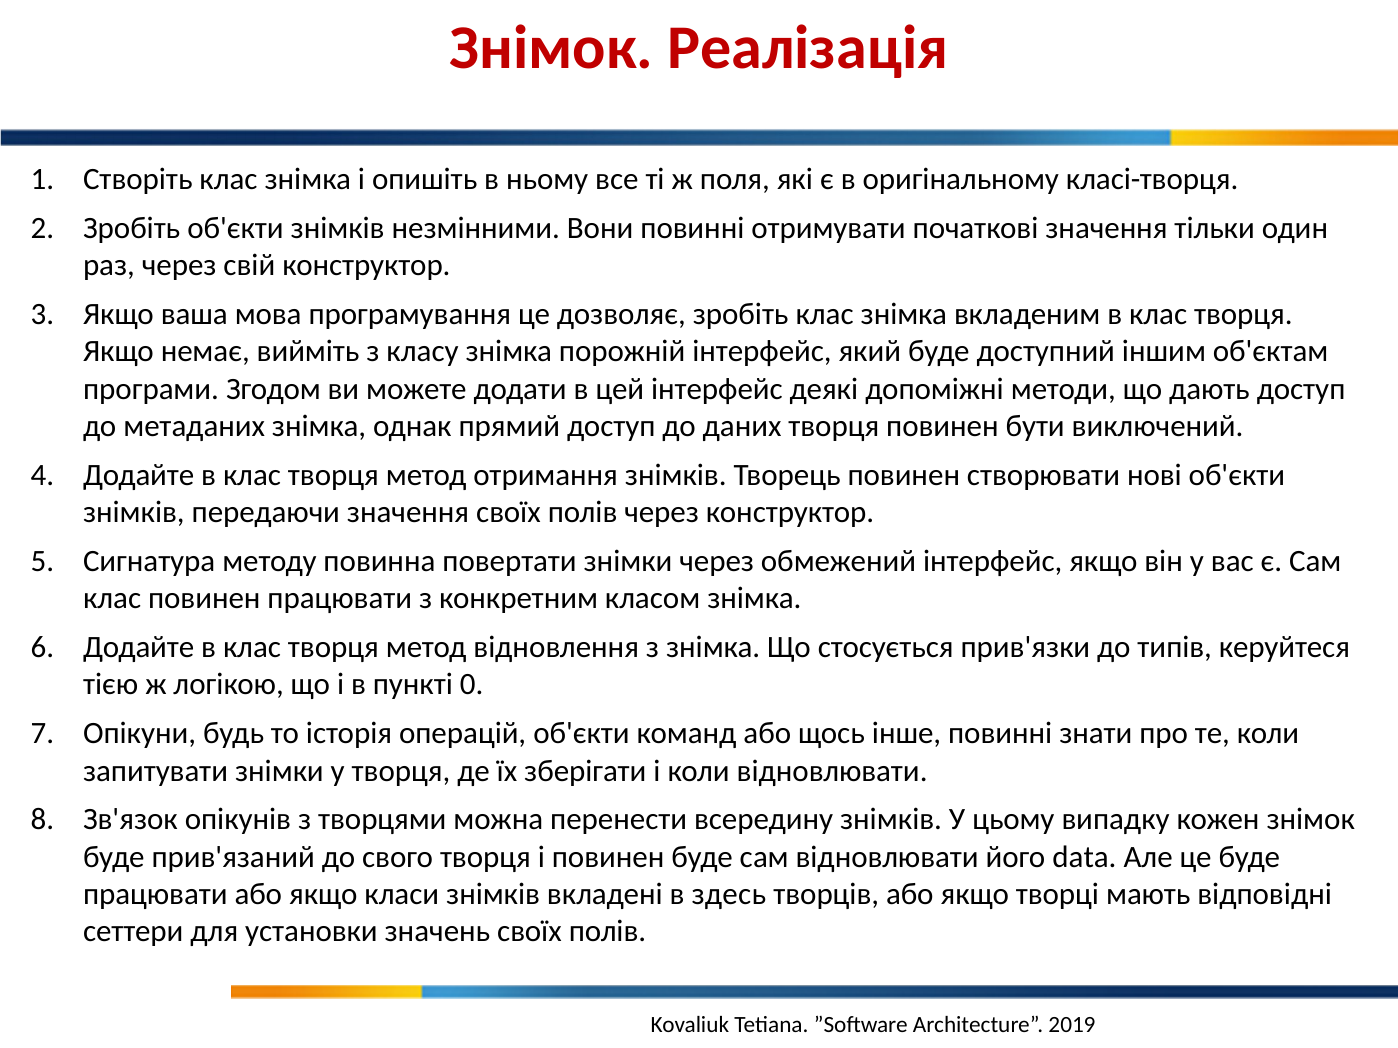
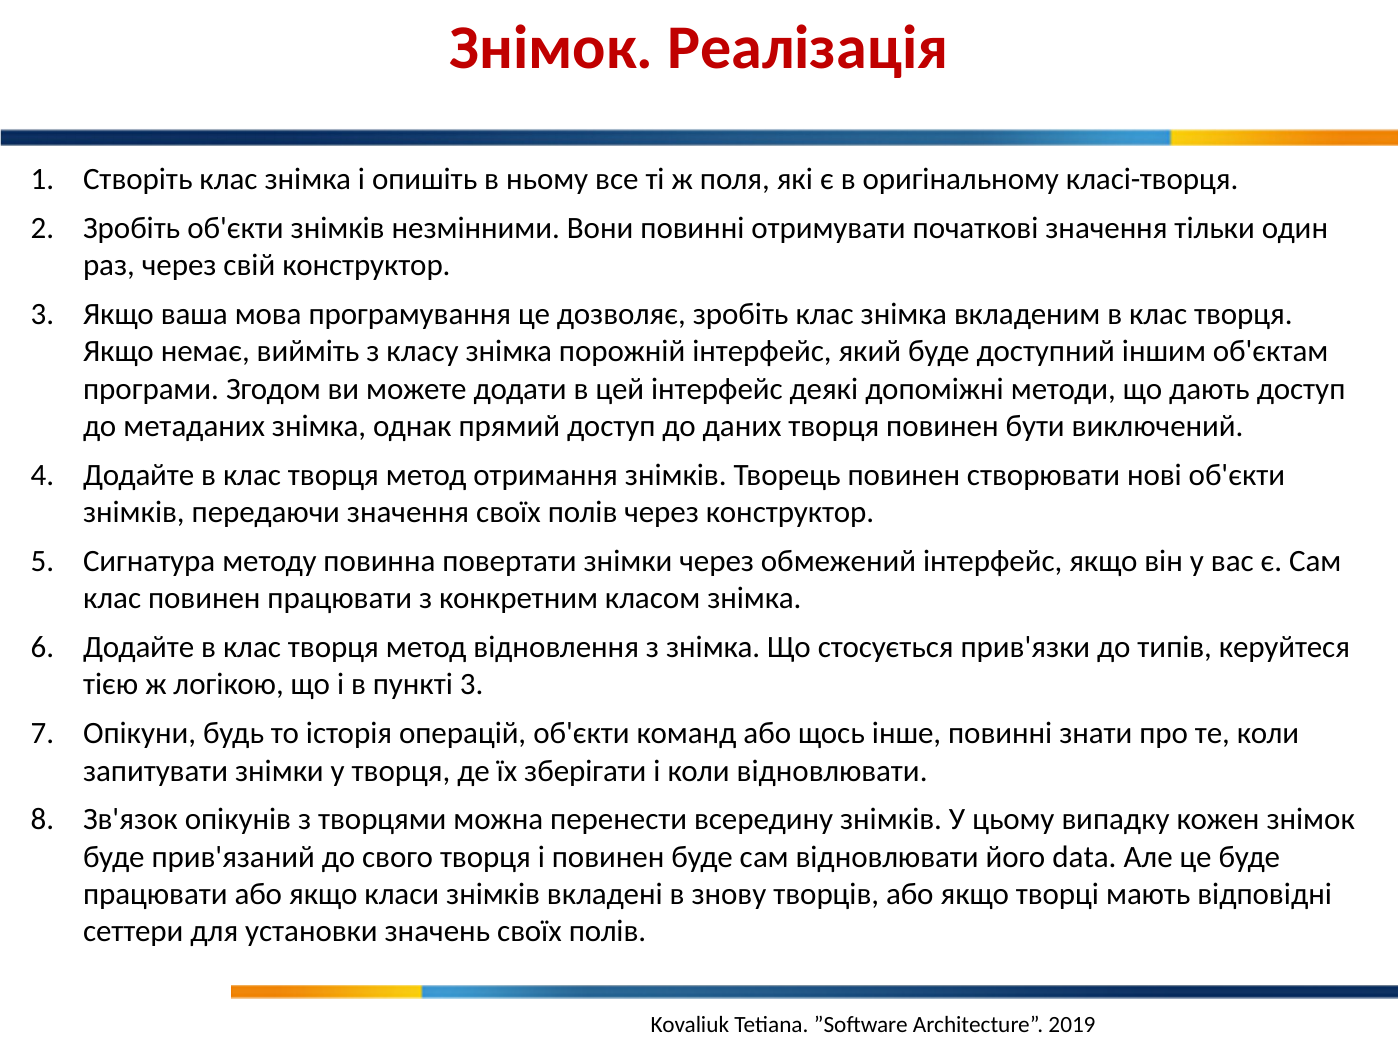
пункті 0: 0 -> 3
здесь: здесь -> знову
